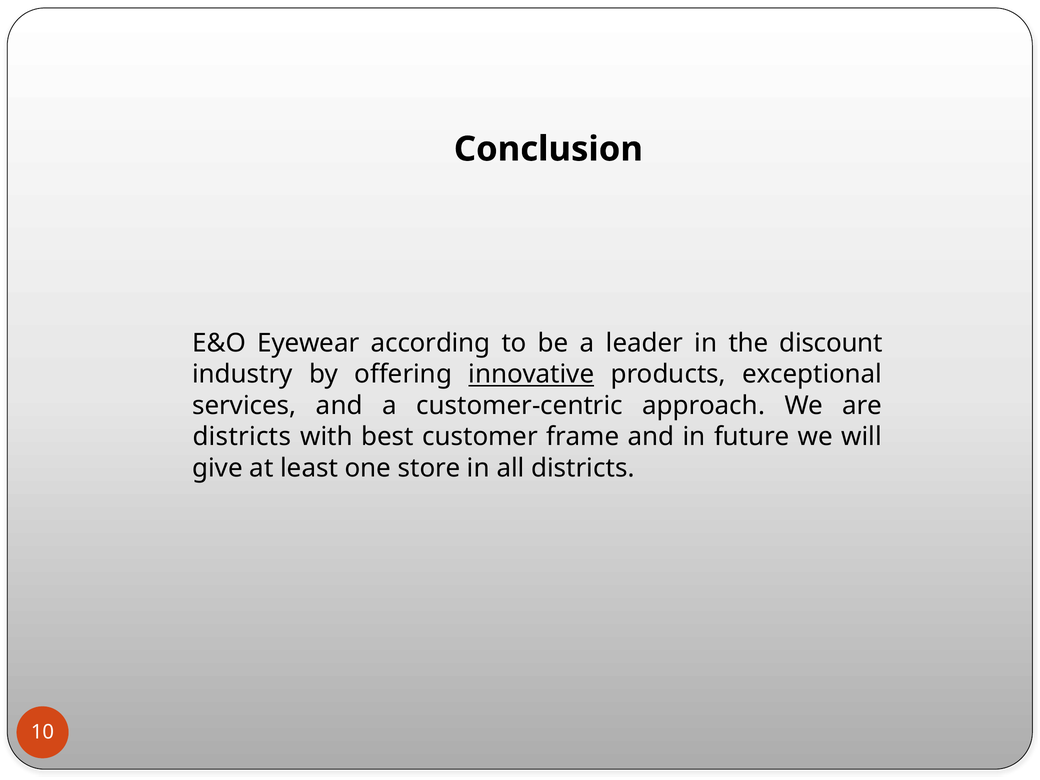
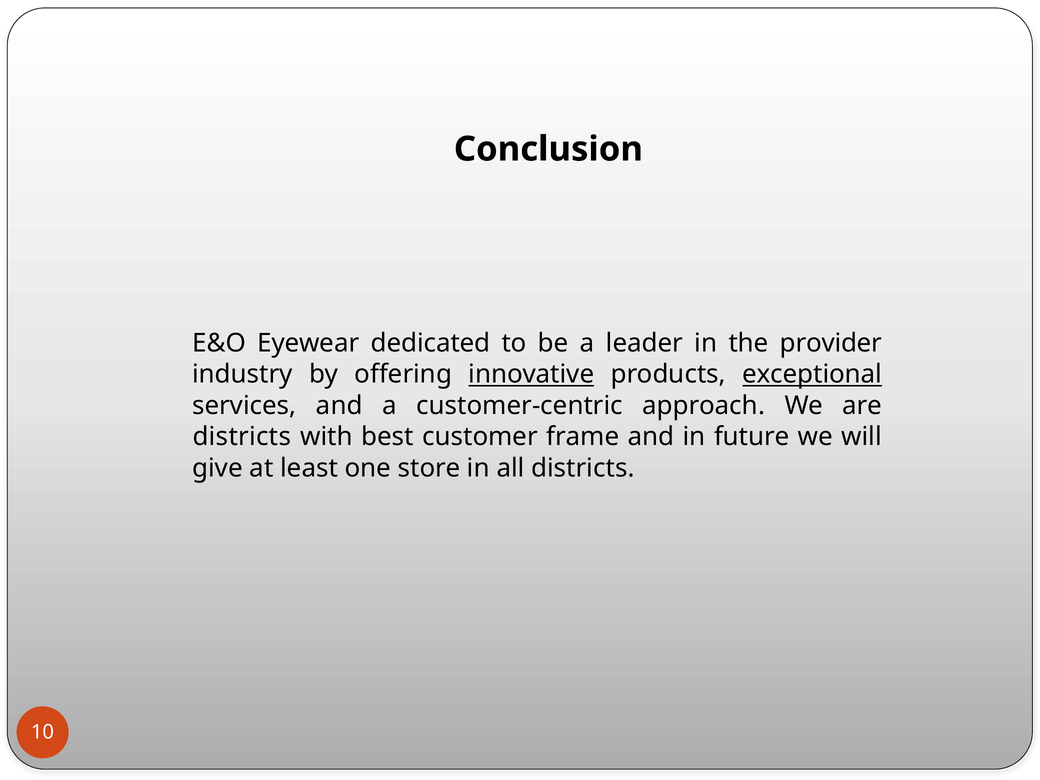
according: according -> dedicated
discount: discount -> provider
exceptional underline: none -> present
